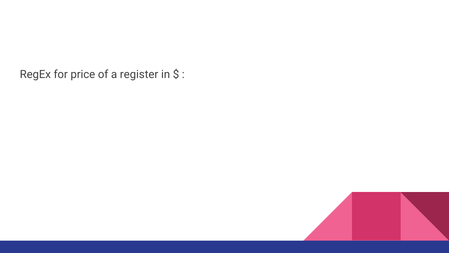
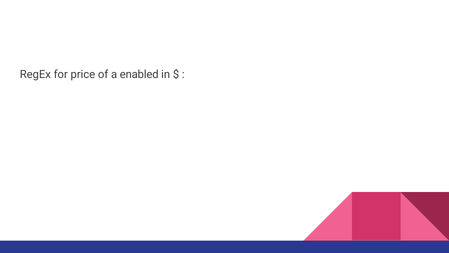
register: register -> enabled
